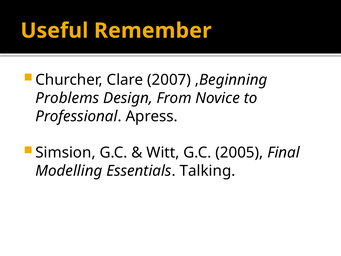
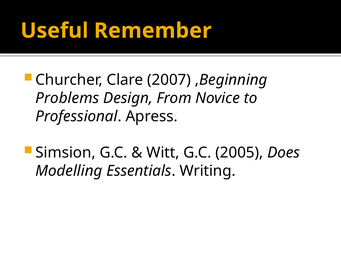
Final: Final -> Does
Talking: Talking -> Writing
